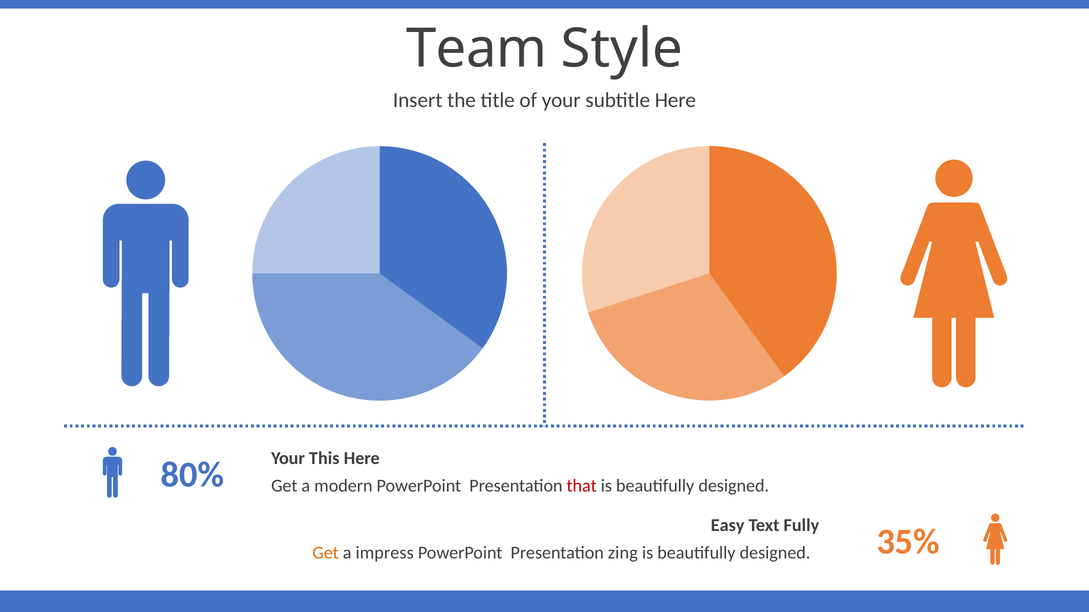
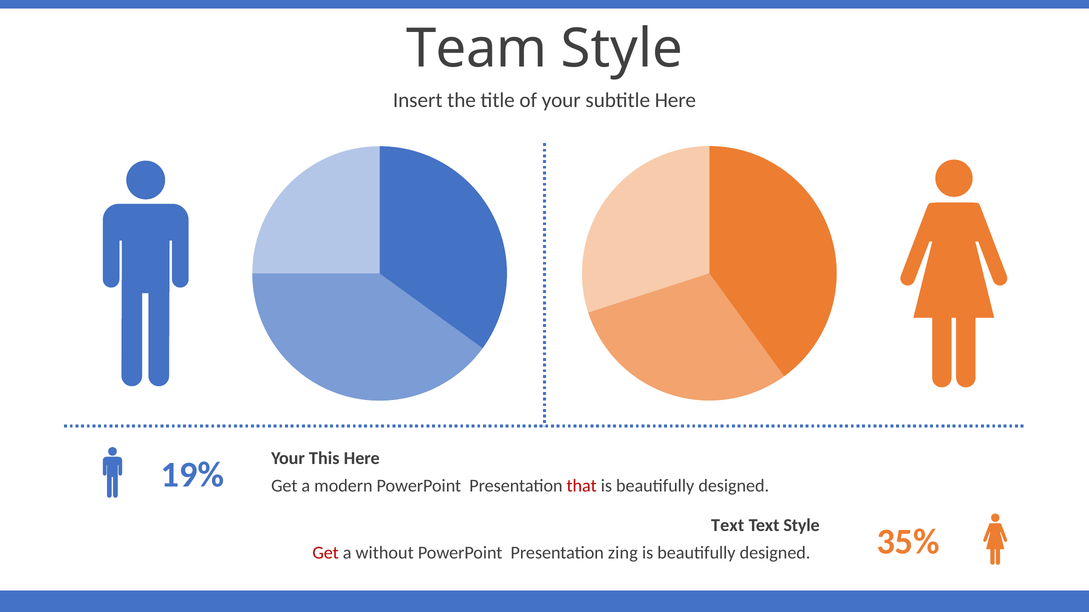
80%: 80% -> 19%
Easy at (728, 526): Easy -> Text
Text Fully: Fully -> Style
Get at (326, 553) colour: orange -> red
impress: impress -> without
